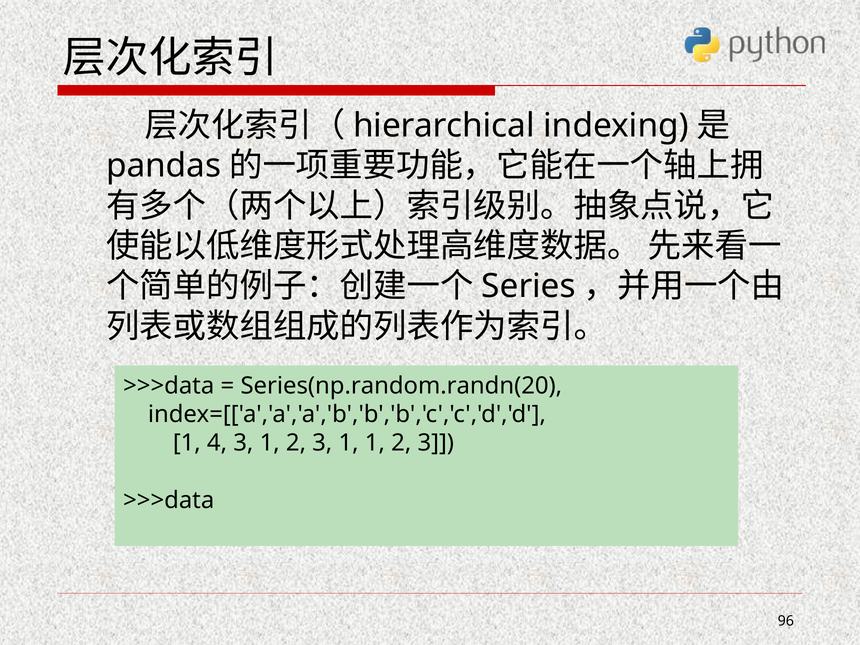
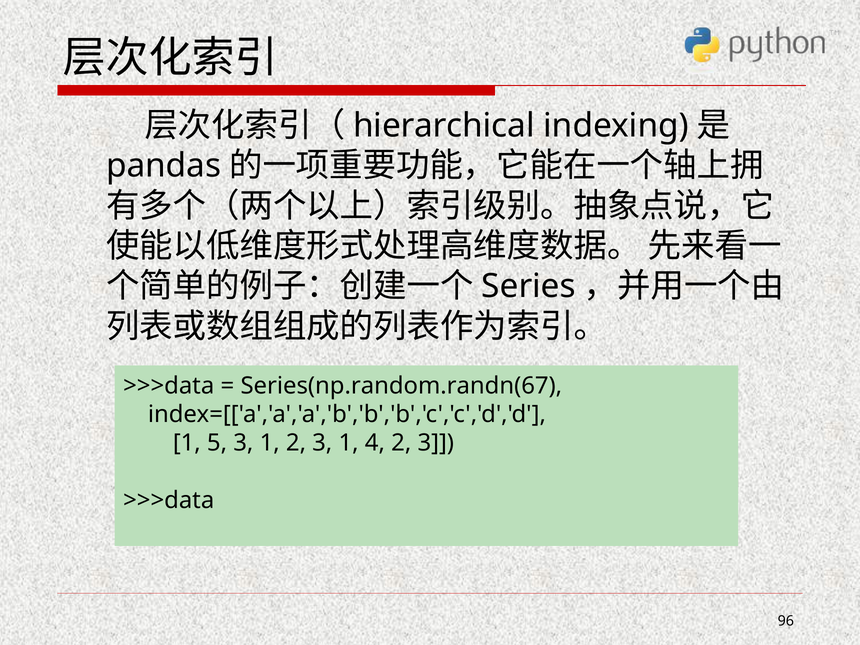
Series(np.random.randn(20: Series(np.random.randn(20 -> Series(np.random.randn(67
4: 4 -> 5
1 1: 1 -> 4
